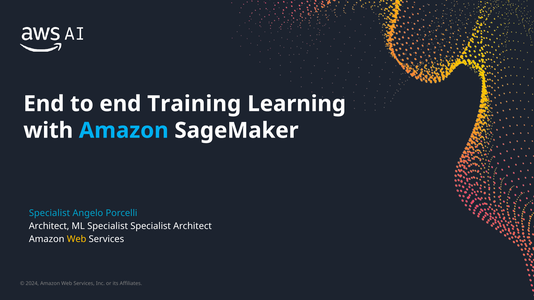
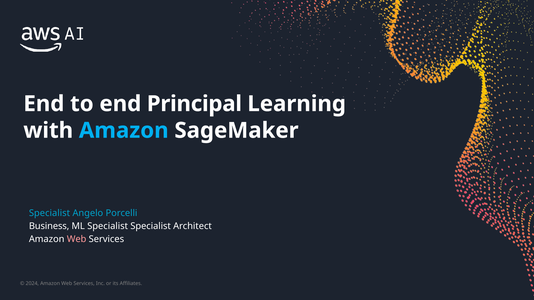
Training: Training -> Principal
Architect at (49, 226): Architect -> Business
Web at (77, 239) colour: yellow -> pink
